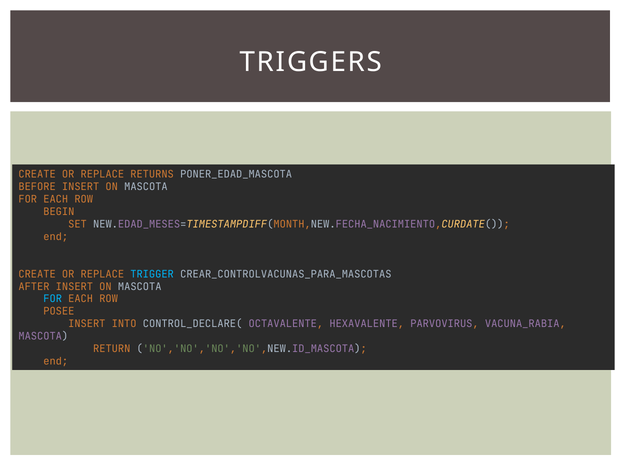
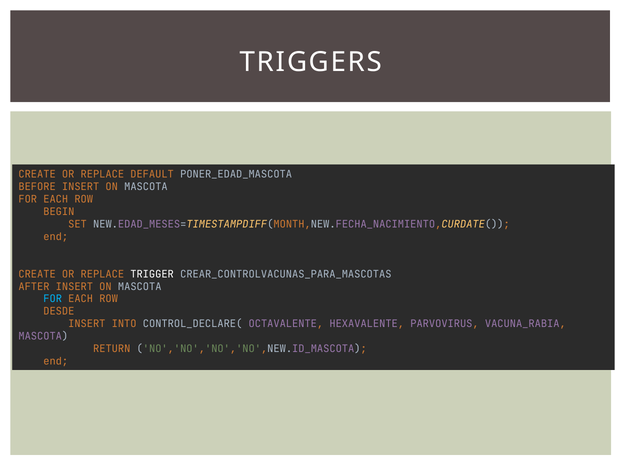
RETURNS: RETURNS -> DEFAULT
TRIGGER colour: light blue -> white
POSEE: POSEE -> DESDE
